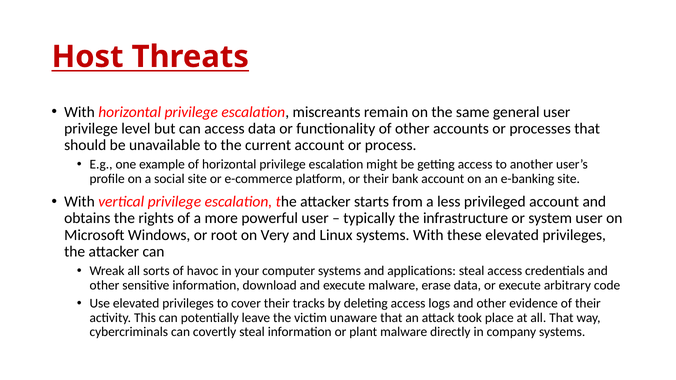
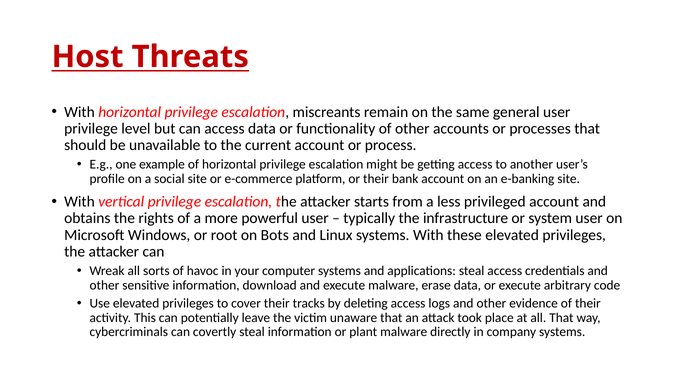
Very: Very -> Bots
